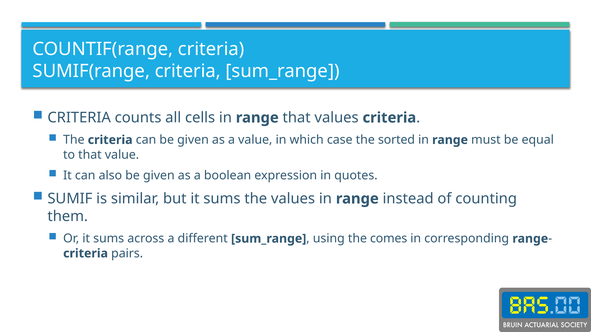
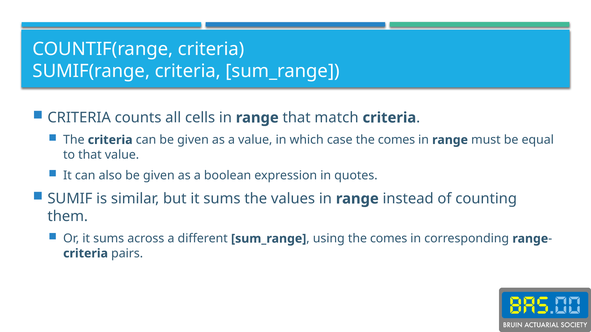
that values: values -> match
case the sorted: sorted -> comes
